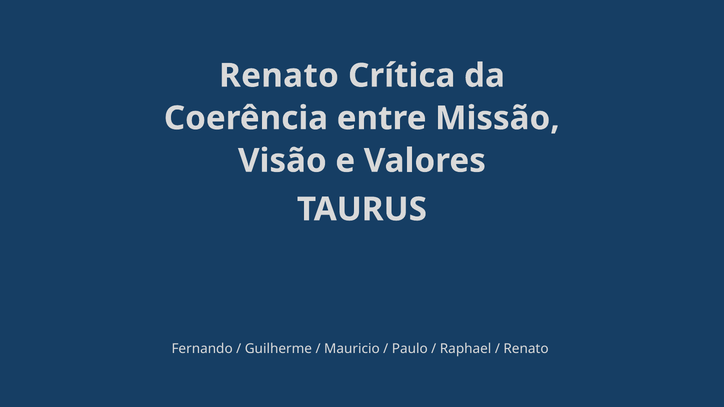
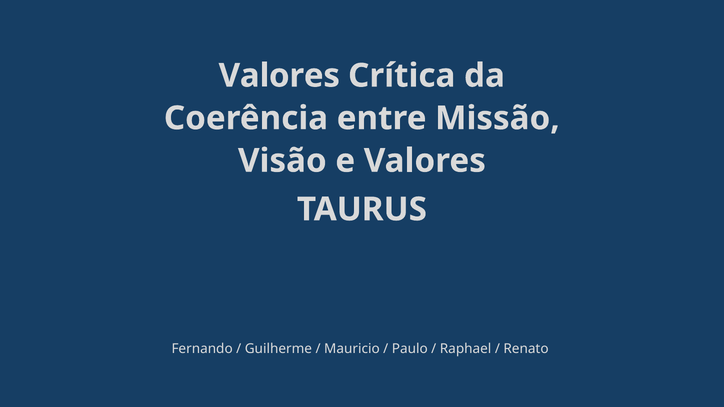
Renato at (279, 76): Renato -> Valores
